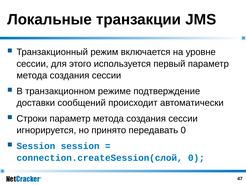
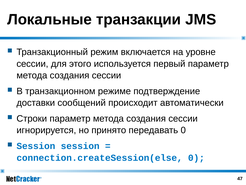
connection.createSession(слой: connection.createSession(слой -> connection.createSession(else
